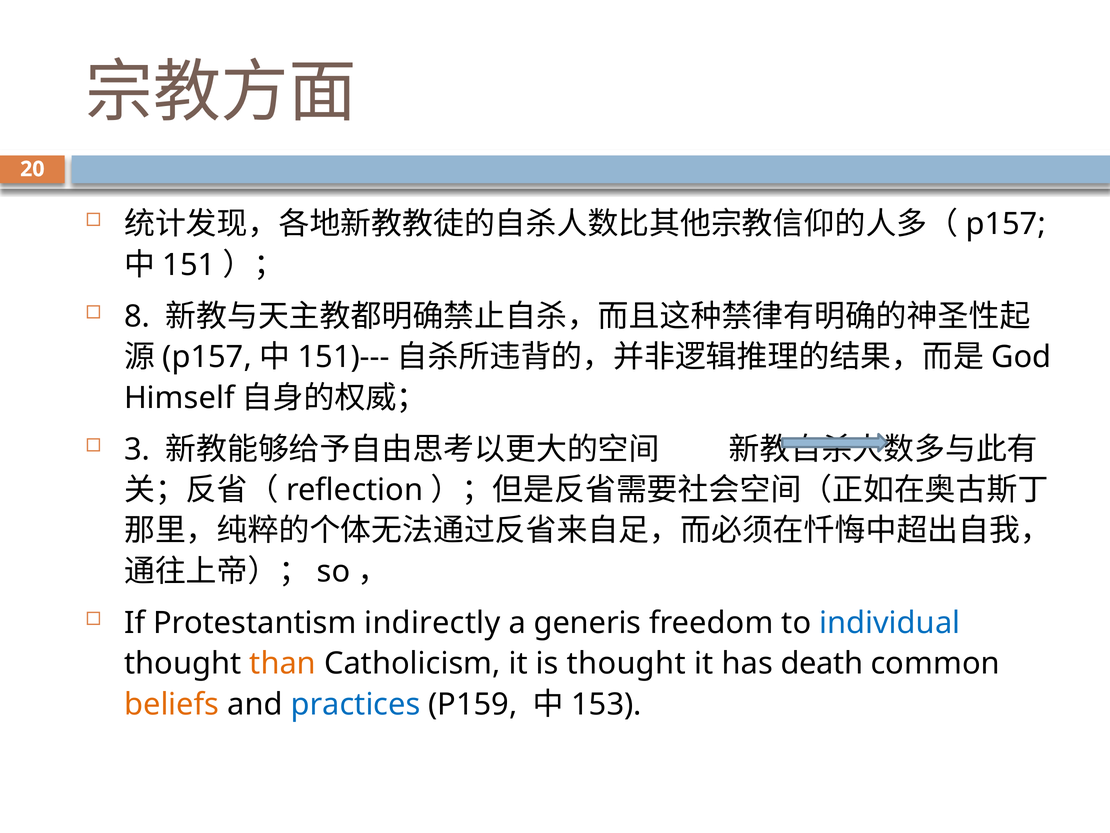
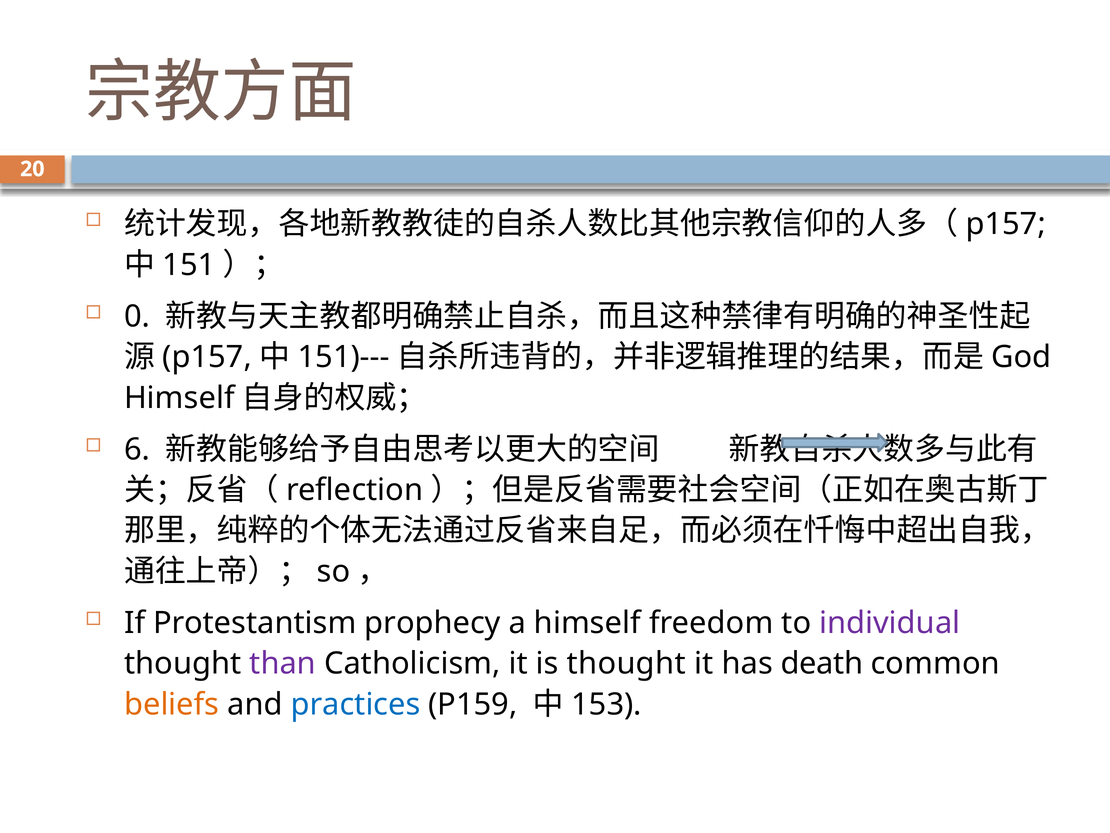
8: 8 -> 0
3: 3 -> 6
indirectly: indirectly -> prophecy
a generis: generis -> himself
individual colour: blue -> purple
than colour: orange -> purple
